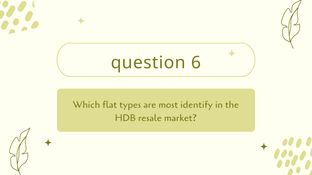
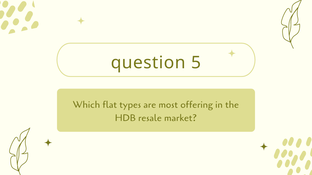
6: 6 -> 5
identify: identify -> offering
